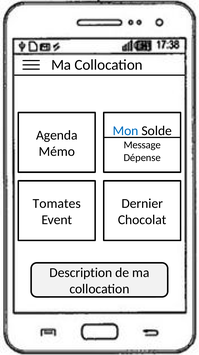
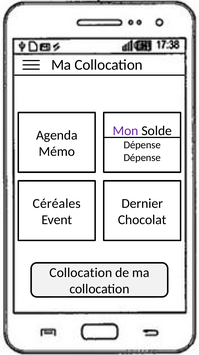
Mon colour: blue -> purple
Message at (142, 145): Message -> Dépense
Tomates: Tomates -> Céréales
Description at (81, 273): Description -> Collocation
